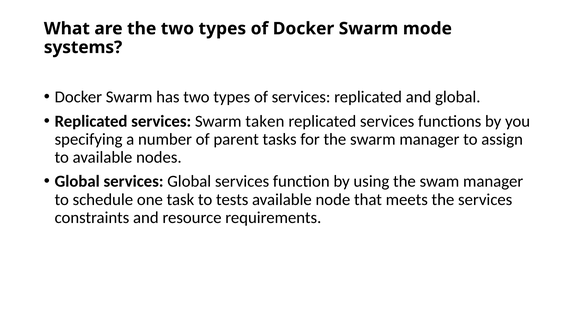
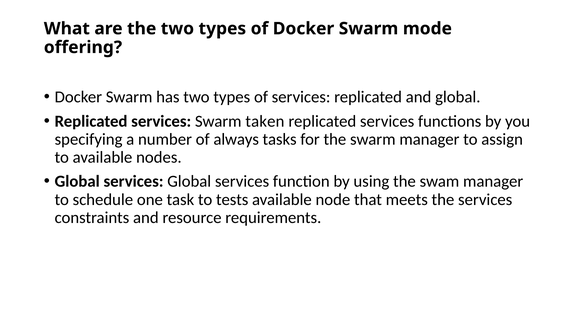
systems: systems -> offering
parent: parent -> always
